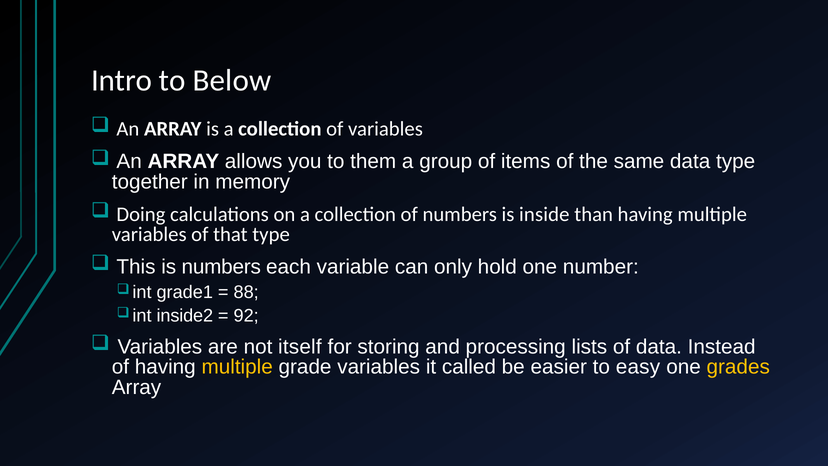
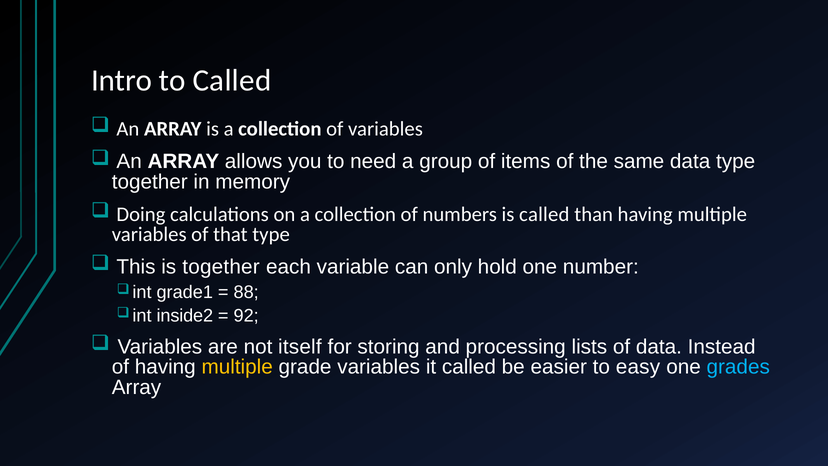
to Below: Below -> Called
them: them -> need
is inside: inside -> called
is numbers: numbers -> together
grades colour: yellow -> light blue
